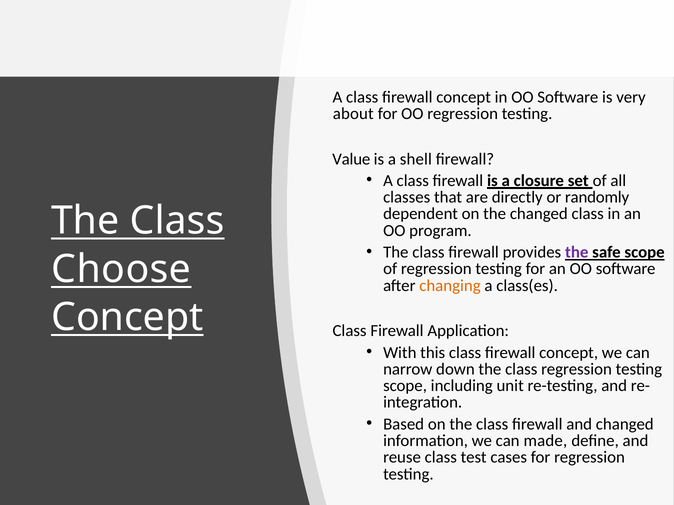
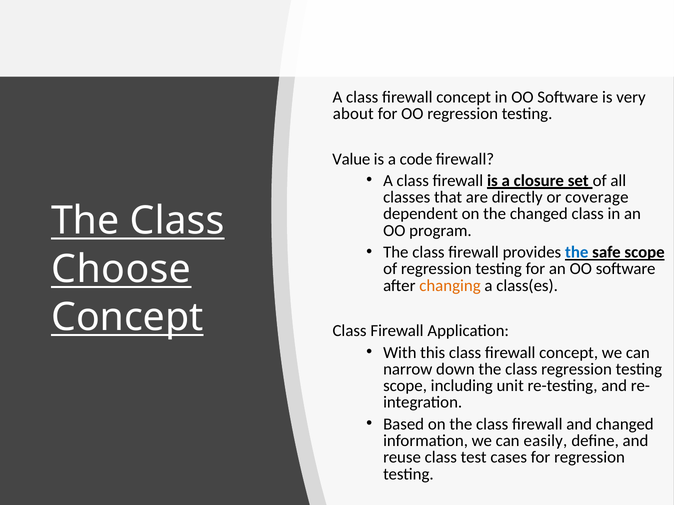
shell: shell -> code
randomly: randomly -> coverage
the at (577, 253) colour: purple -> blue
made: made -> easily
